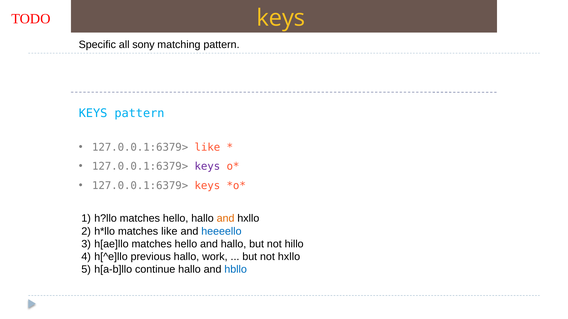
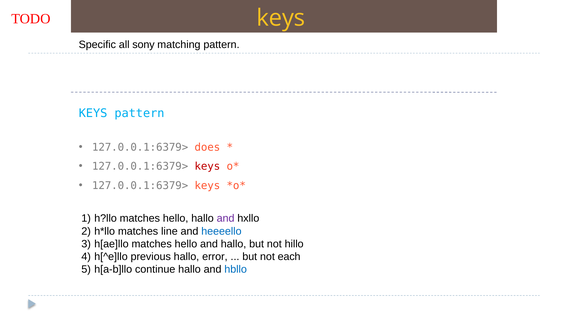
127.0.0.1:6379> like: like -> does
keys at (207, 167) colour: purple -> red
and at (226, 219) colour: orange -> purple
matches like: like -> line
work: work -> error
not hxllo: hxllo -> each
